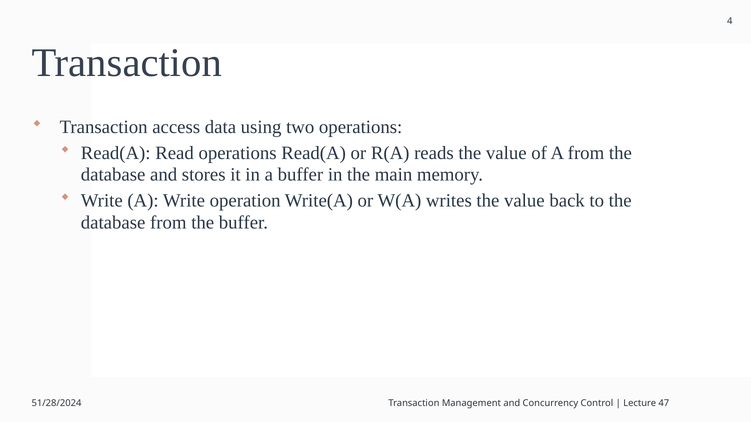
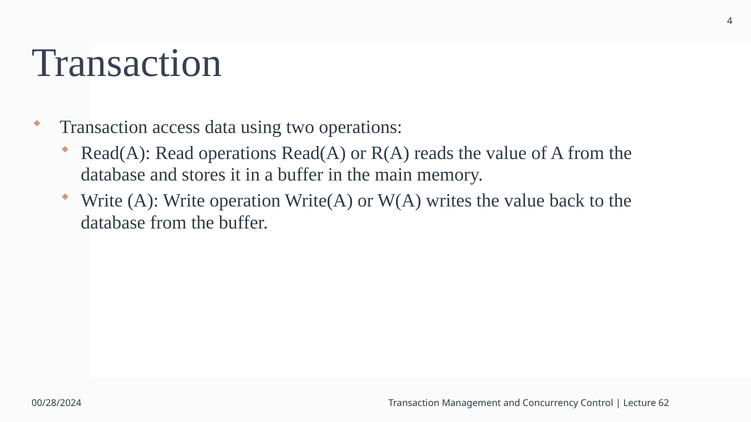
51/28/2024: 51/28/2024 -> 00/28/2024
47: 47 -> 62
